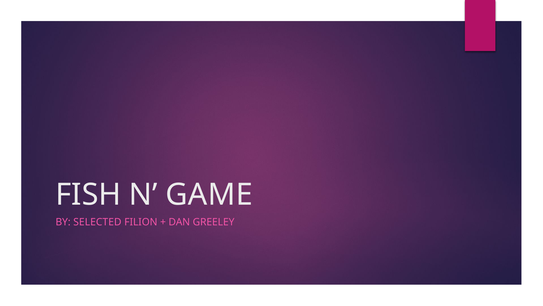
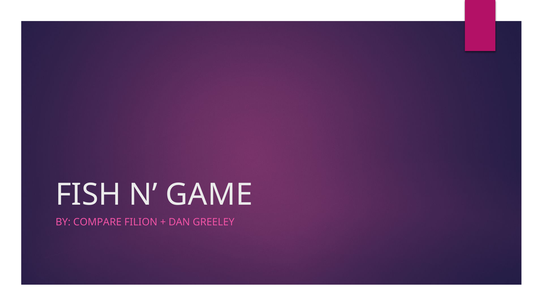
SELECTED: SELECTED -> COMPARE
